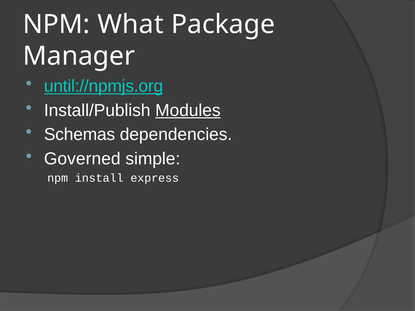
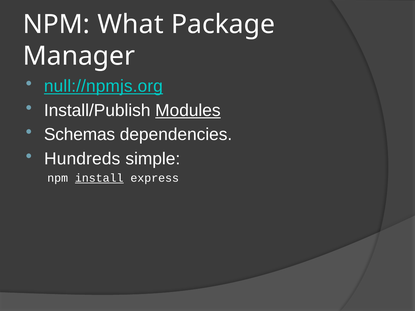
until://npmjs.org: until://npmjs.org -> null://npmjs.org
Governed: Governed -> Hundreds
install underline: none -> present
